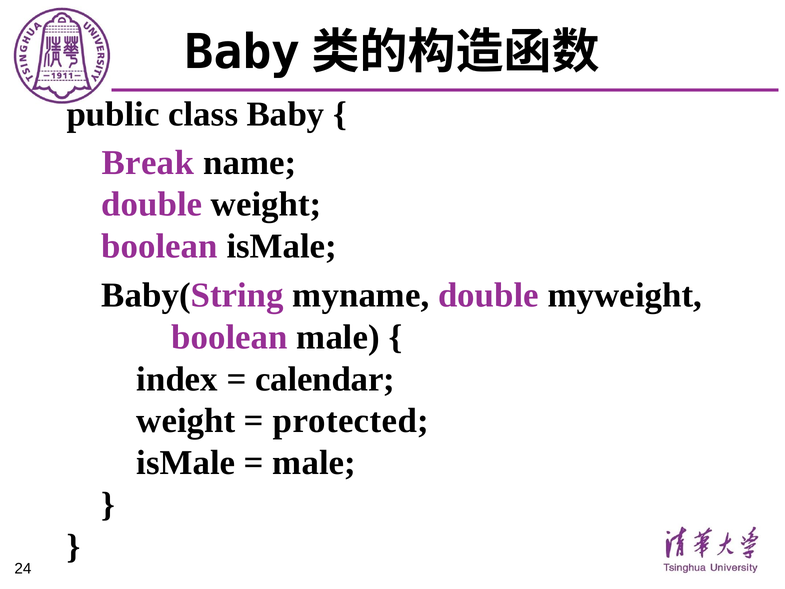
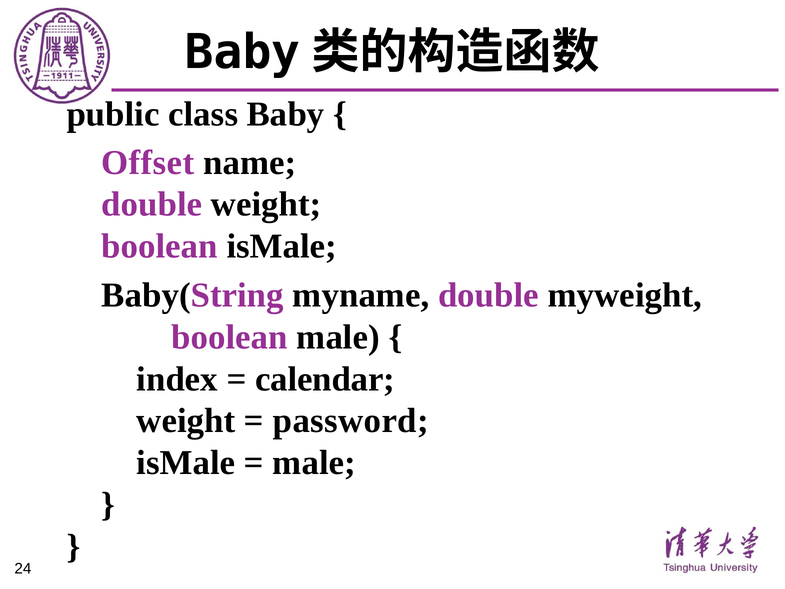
Break: Break -> Offset
protected: protected -> password
